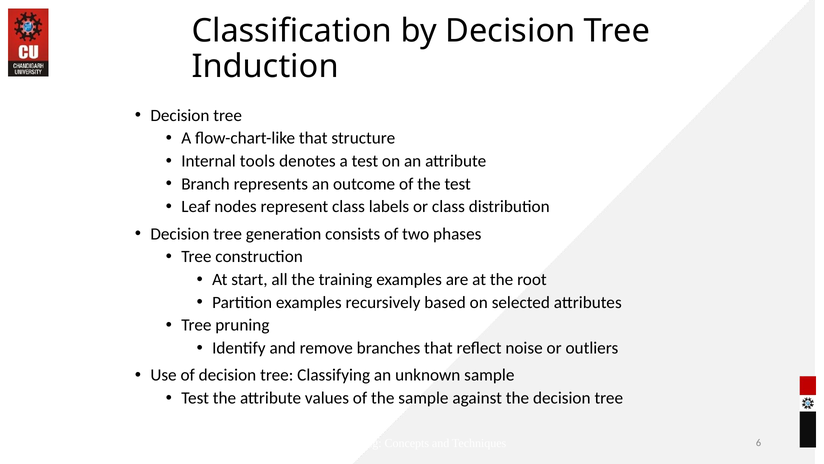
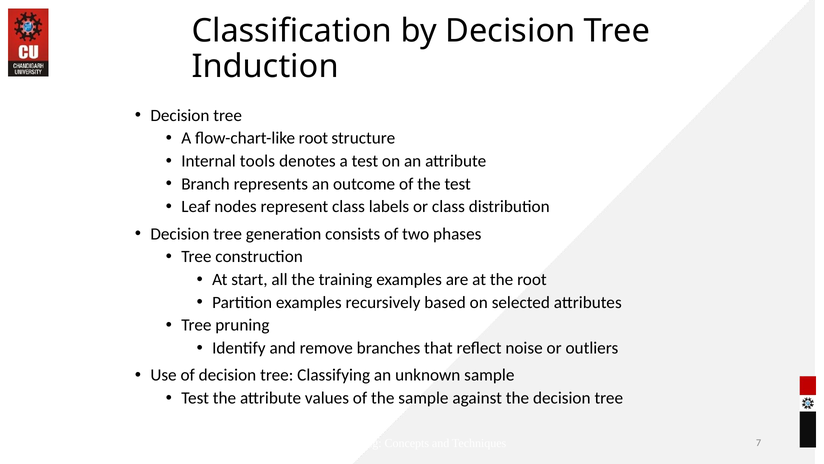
flow-chart-like that: that -> root
6: 6 -> 7
